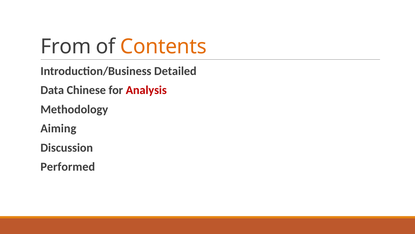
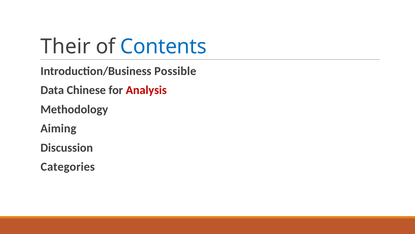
From: From -> Their
Contents colour: orange -> blue
Detailed: Detailed -> Possible
Performed: Performed -> Categories
